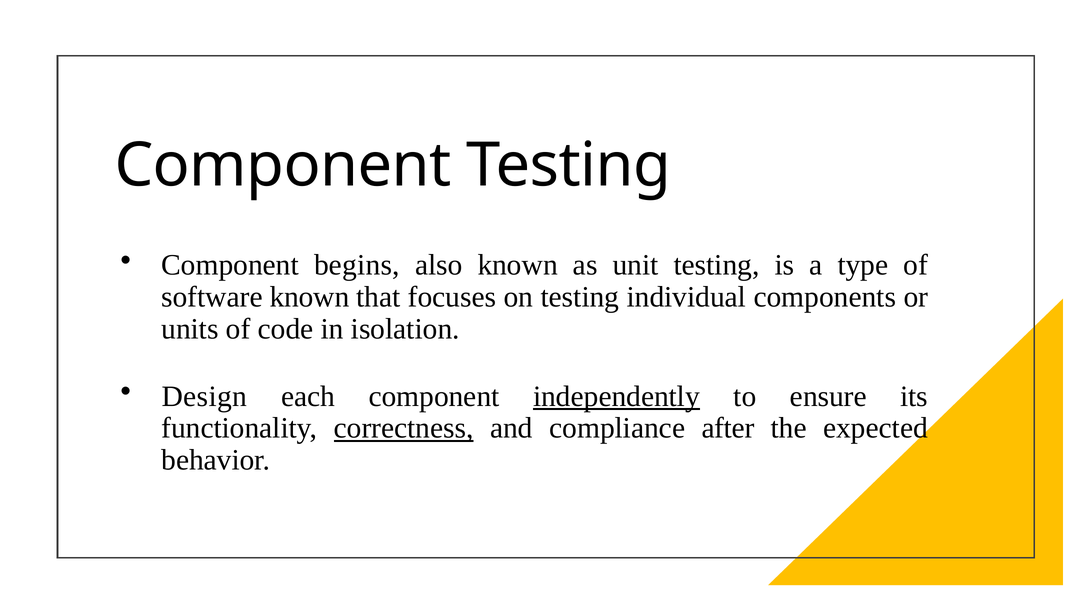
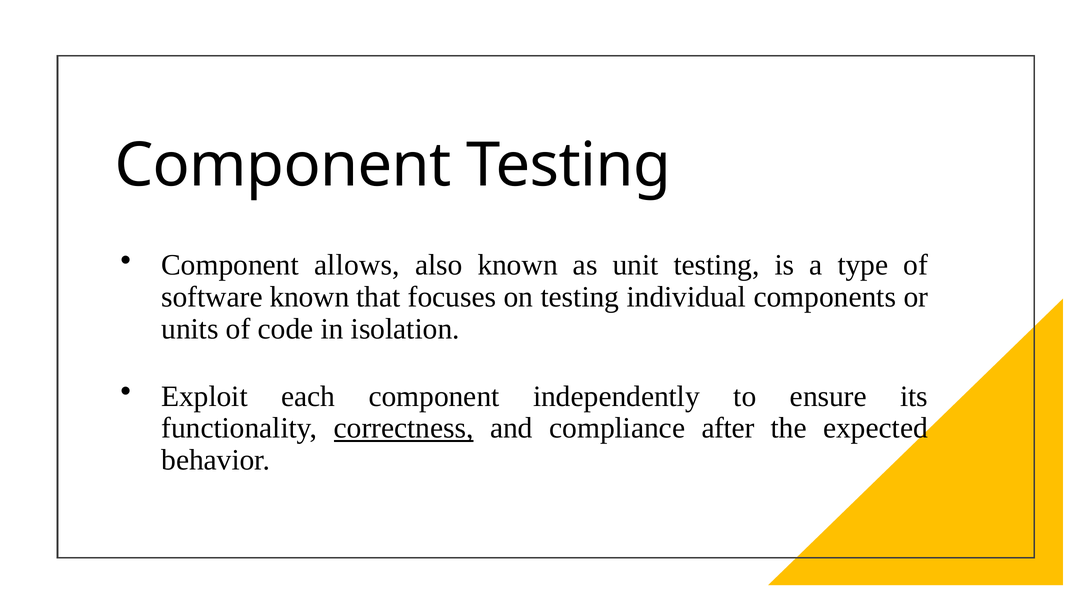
begins: begins -> allows
Design: Design -> Exploit
independently underline: present -> none
